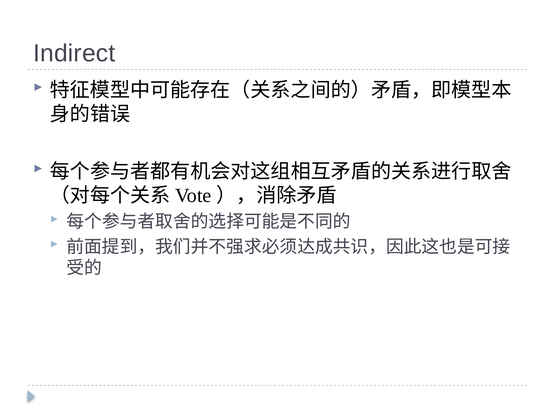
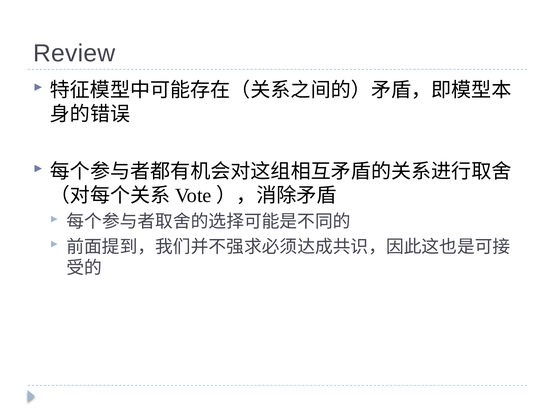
Indirect: Indirect -> Review
